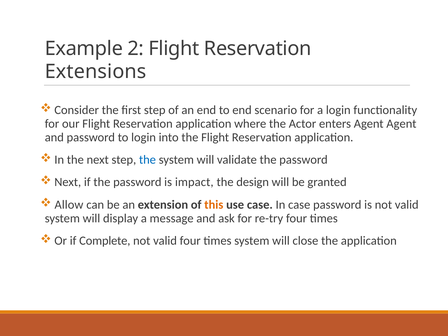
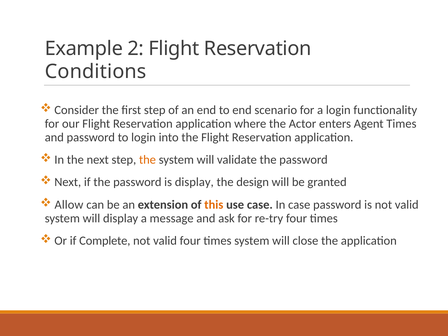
Extensions: Extensions -> Conditions
Agent Agent: Agent -> Times
the at (147, 160) colour: blue -> orange
is impact: impact -> display
